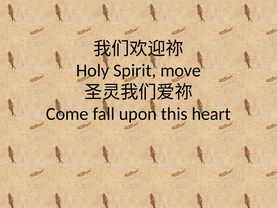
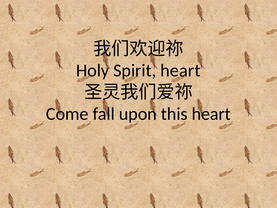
Spirit move: move -> heart
